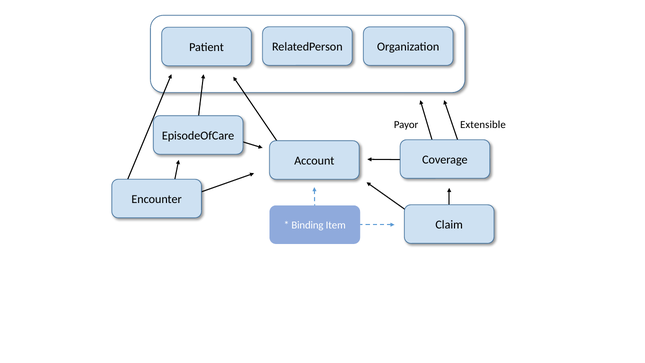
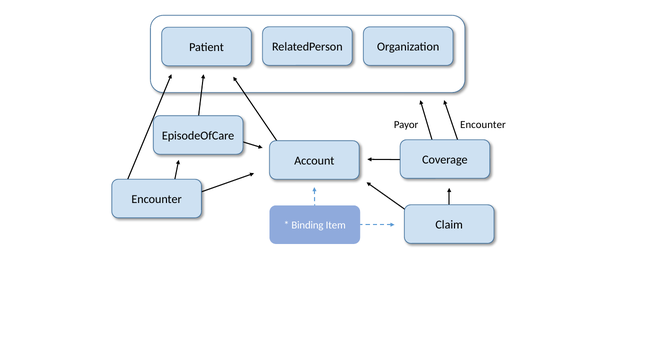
Payor Extensible: Extensible -> Encounter
